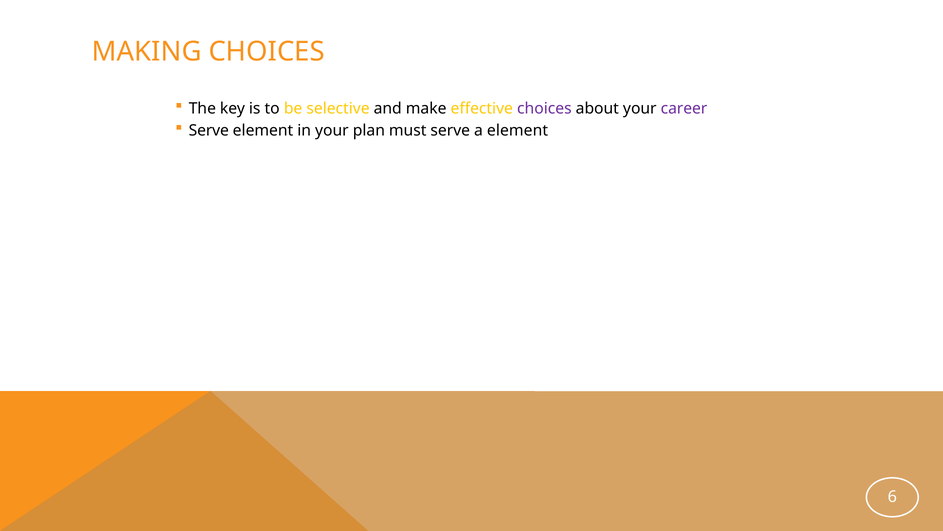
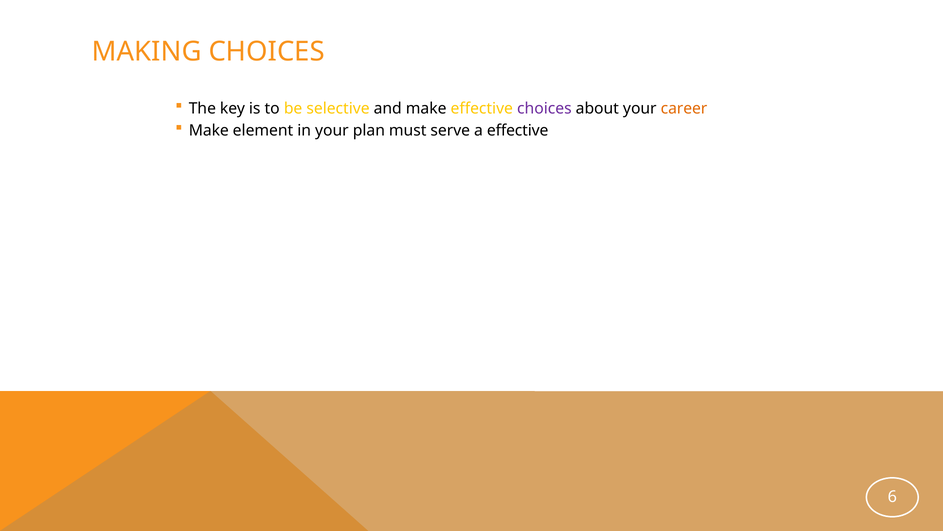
career colour: purple -> orange
Serve at (209, 130): Serve -> Make
a element: element -> effective
